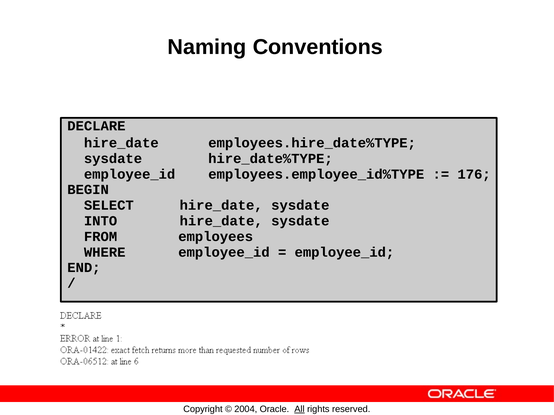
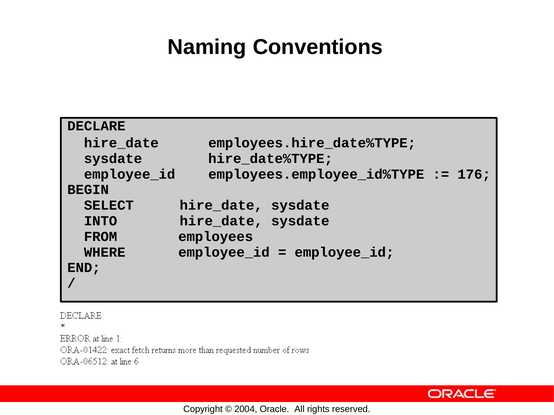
All underline: present -> none
